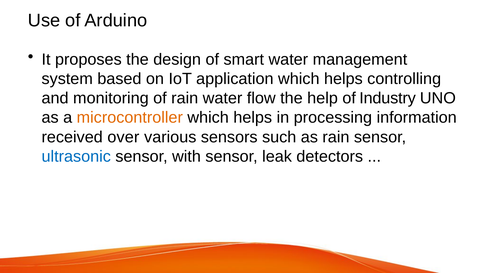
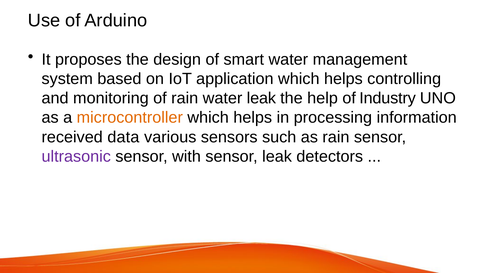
water flow: flow -> leak
over: over -> data
ultrasonic colour: blue -> purple
